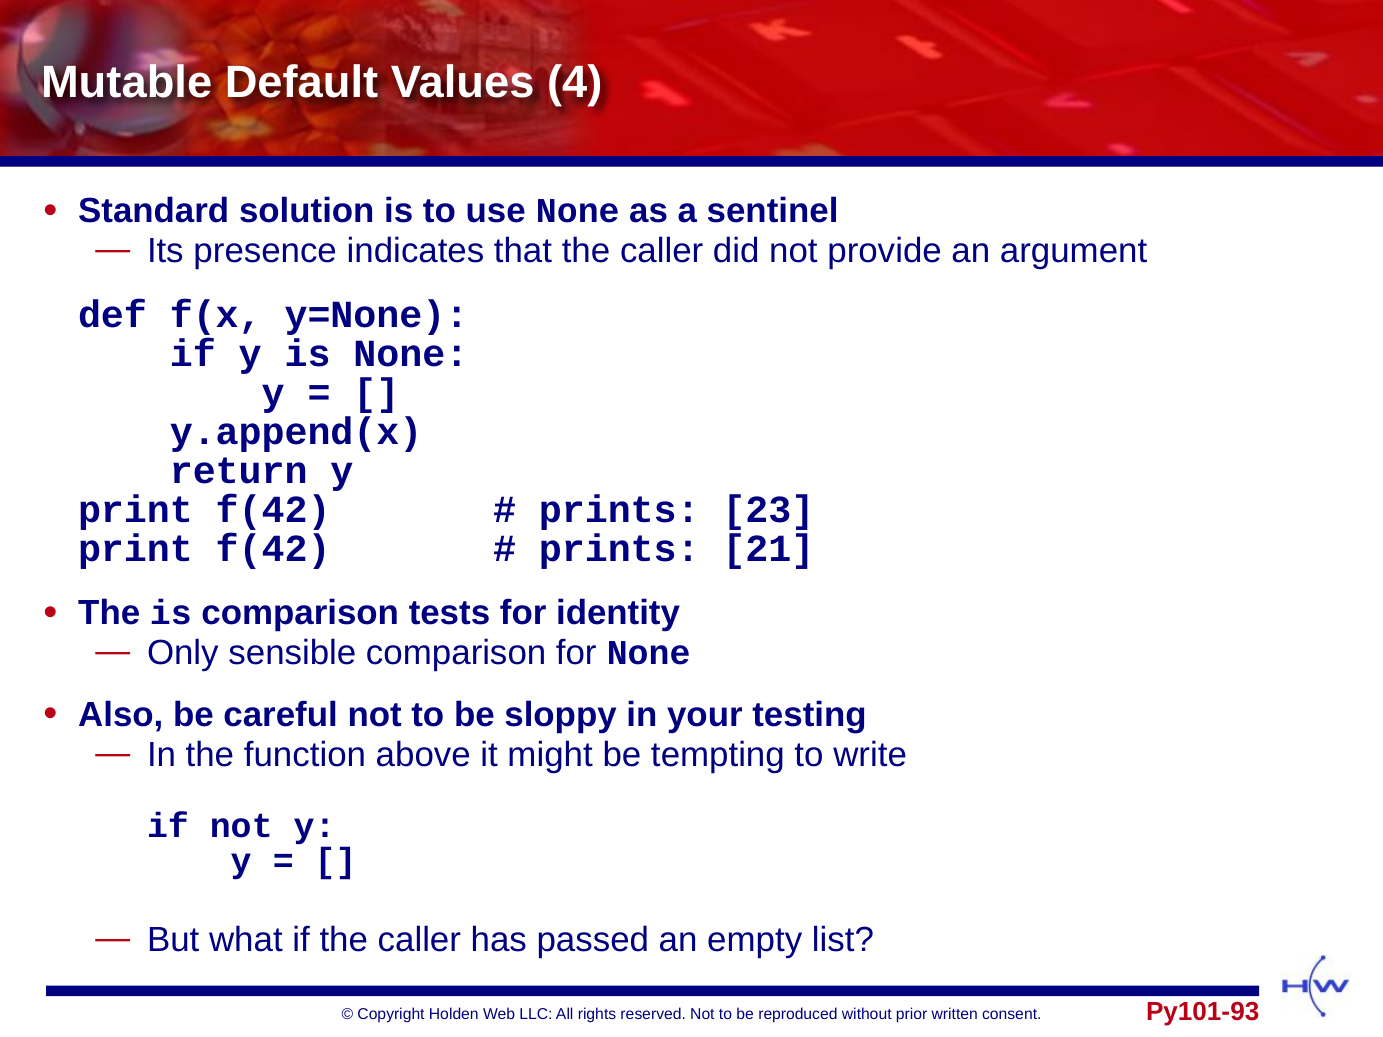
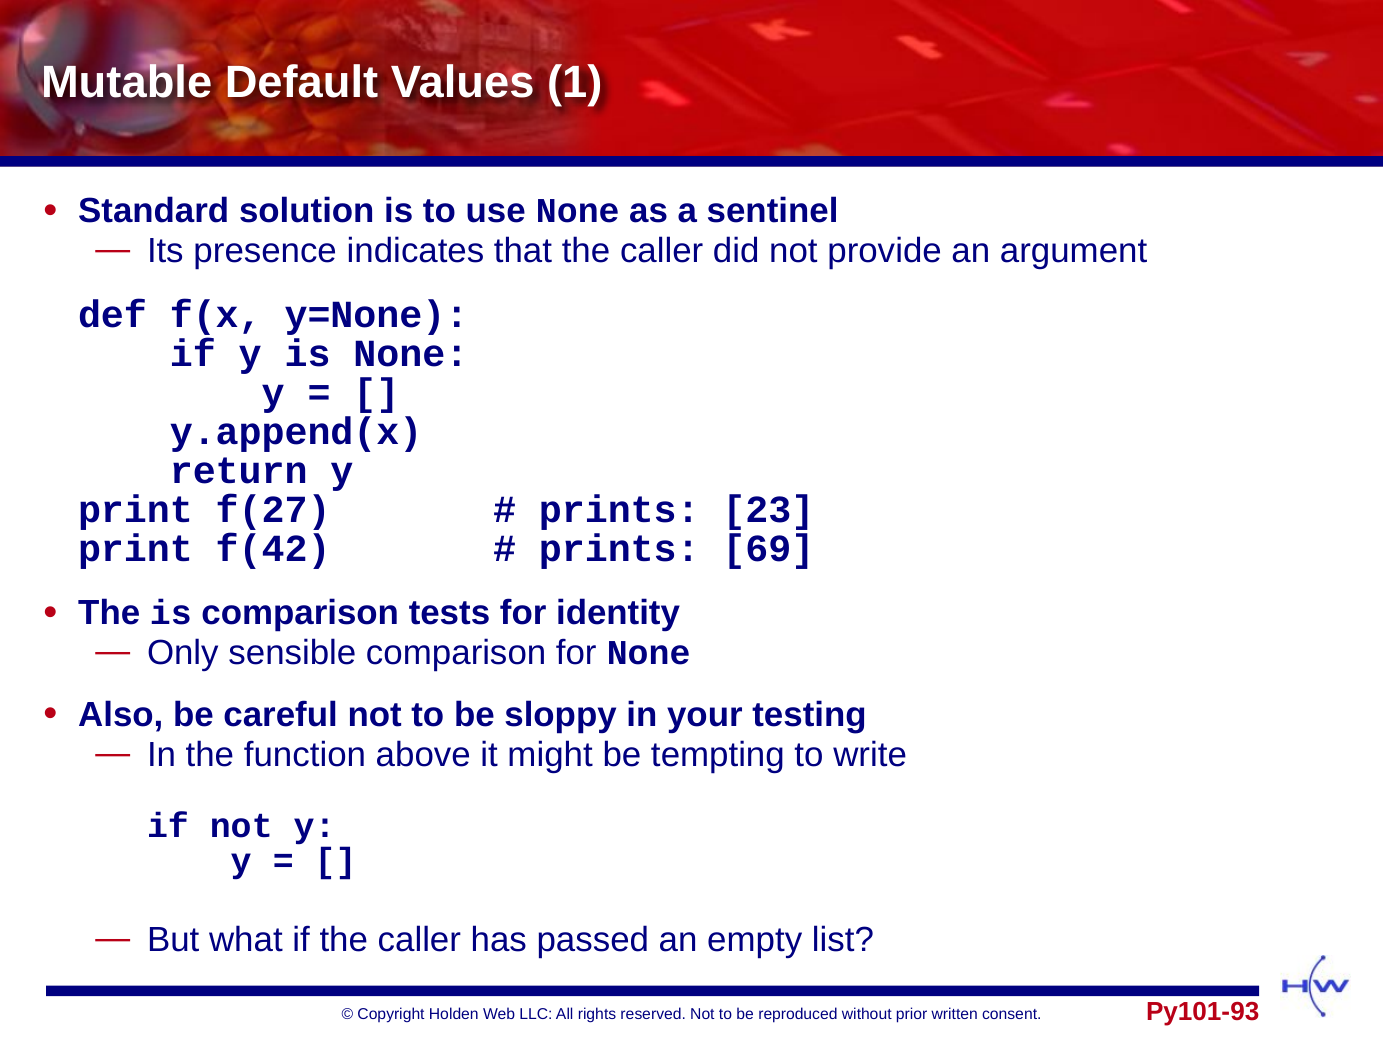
4: 4 -> 1
f(42 at (273, 510): f(42 -> f(27
21: 21 -> 69
